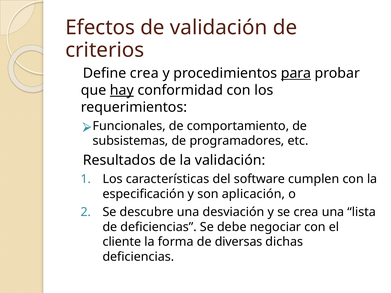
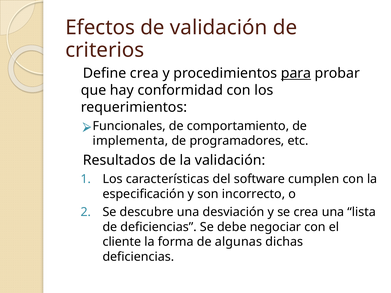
hay underline: present -> none
subsistemas: subsistemas -> implementa
aplicación: aplicación -> incorrecto
diversas: diversas -> algunas
